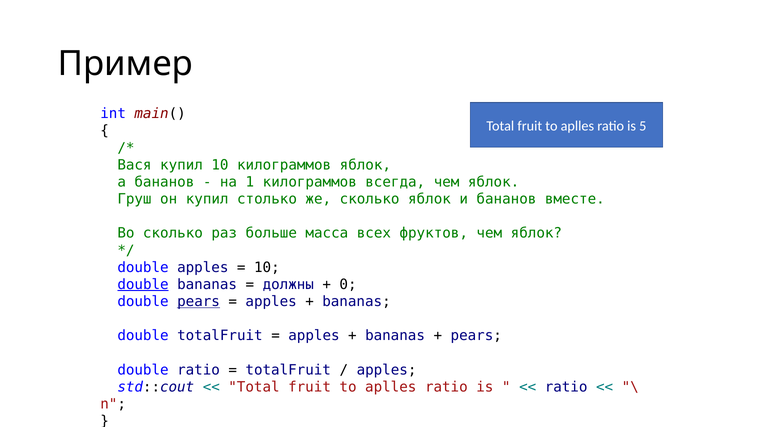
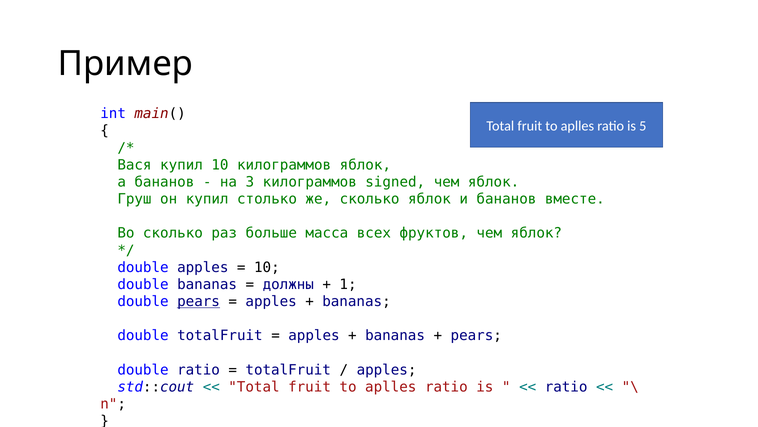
1: 1 -> 3
всегда: всегда -> signed
double at (143, 284) underline: present -> none
0: 0 -> 1
